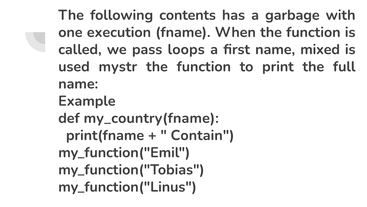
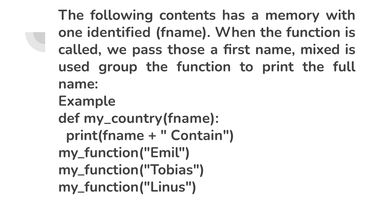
garbage: garbage -> memory
execution: execution -> identified
loops: loops -> those
mystr: mystr -> group
